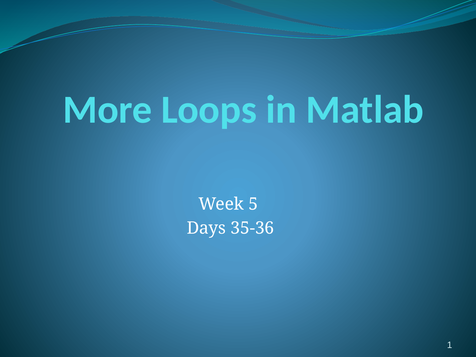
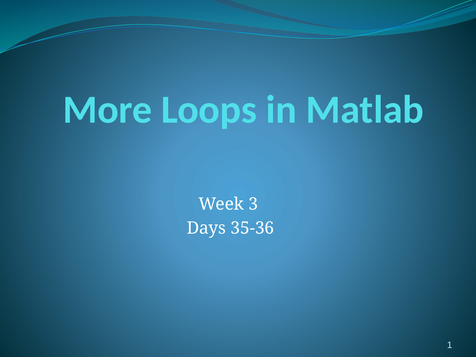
5: 5 -> 3
